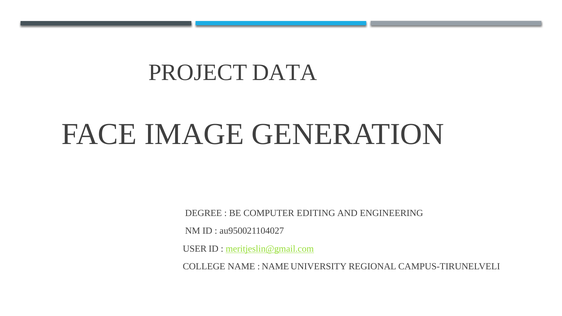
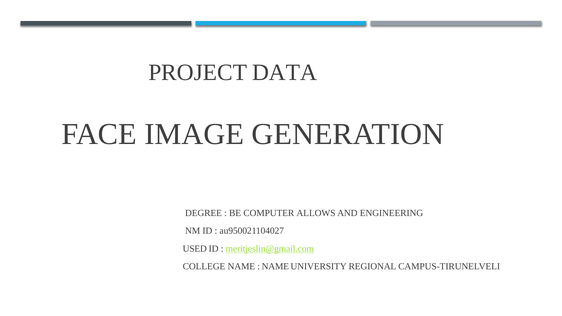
EDITING: EDITING -> ALLOWS
USER: USER -> USED
